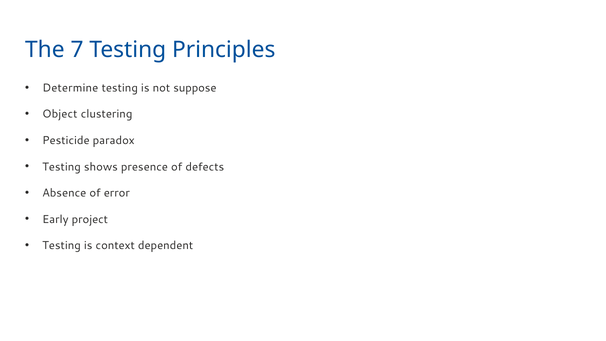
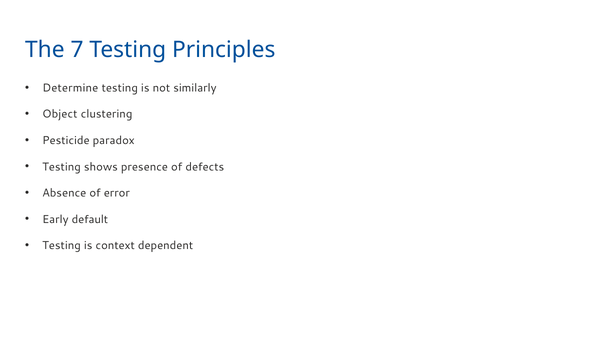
suppose: suppose -> similarly
project: project -> default
